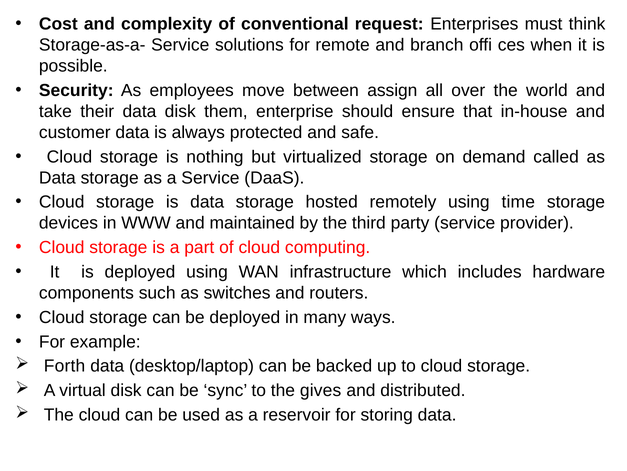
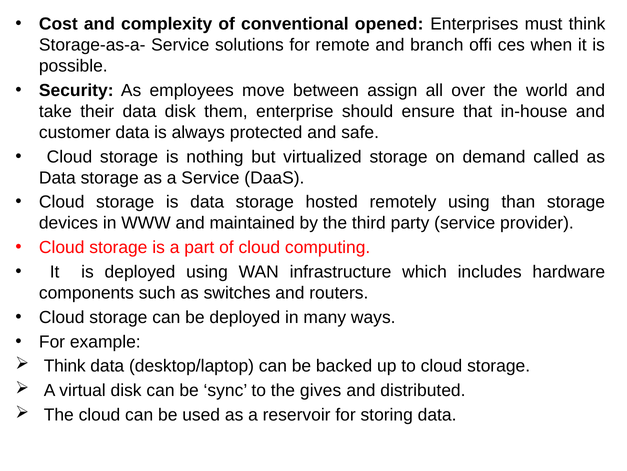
request: request -> opened
time: time -> than
Forth at (65, 366): Forth -> Think
